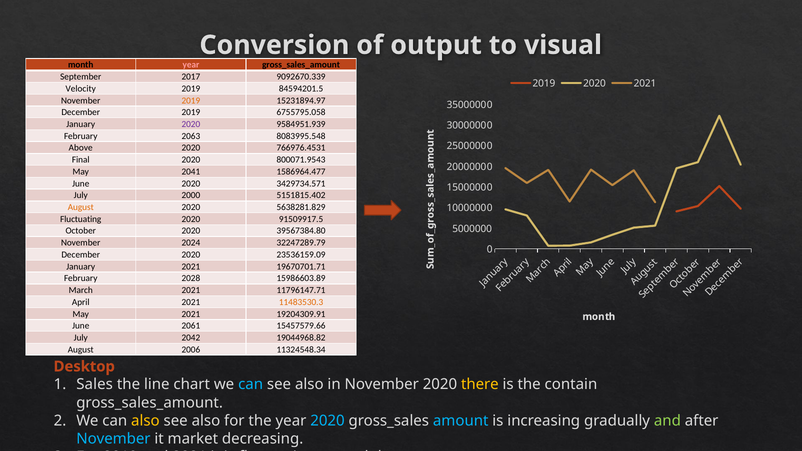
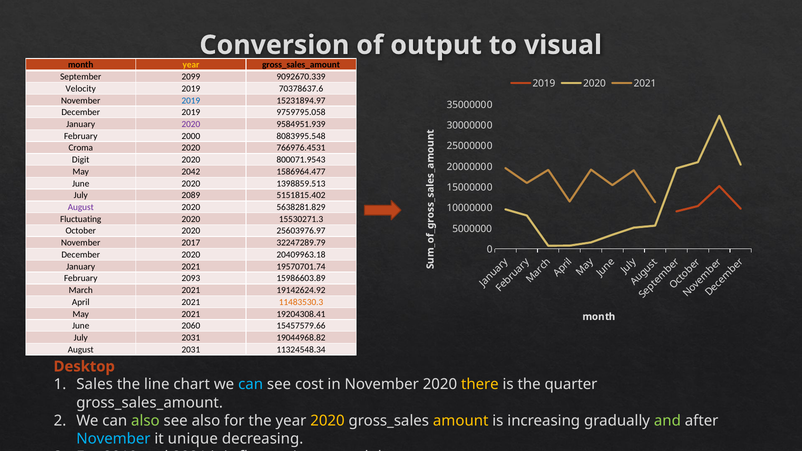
year at (191, 65) colour: pink -> yellow
2017: 2017 -> 2099
84594201.5: 84594201.5 -> 70378637.6
2019 at (191, 101) colour: orange -> blue
6755795.058: 6755795.058 -> 9759795.058
2063: 2063 -> 2000
Above: Above -> Croma
Final: Final -> Digit
2041: 2041 -> 2042
3429734.571: 3429734.571 -> 1398859.513
2000: 2000 -> 2089
August at (81, 207) colour: orange -> purple
91509917.5: 91509917.5 -> 15530271.3
39567384.80: 39567384.80 -> 25603976.97
2024: 2024 -> 2017
23536159.09: 23536159.09 -> 20409963.18
19670701.71: 19670701.71 -> 19570701.74
2028: 2028 -> 2093
11796147.71: 11796147.71 -> 19142624.92
19204309.91: 19204309.91 -> 19204308.41
2061: 2061 -> 2060
July 2042: 2042 -> 2031
August 2006: 2006 -> 2031
also at (309, 385): also -> cost
contain: contain -> quarter
also at (145, 421) colour: yellow -> light green
2020 at (327, 421) colour: light blue -> yellow
amount colour: light blue -> yellow
market: market -> unique
